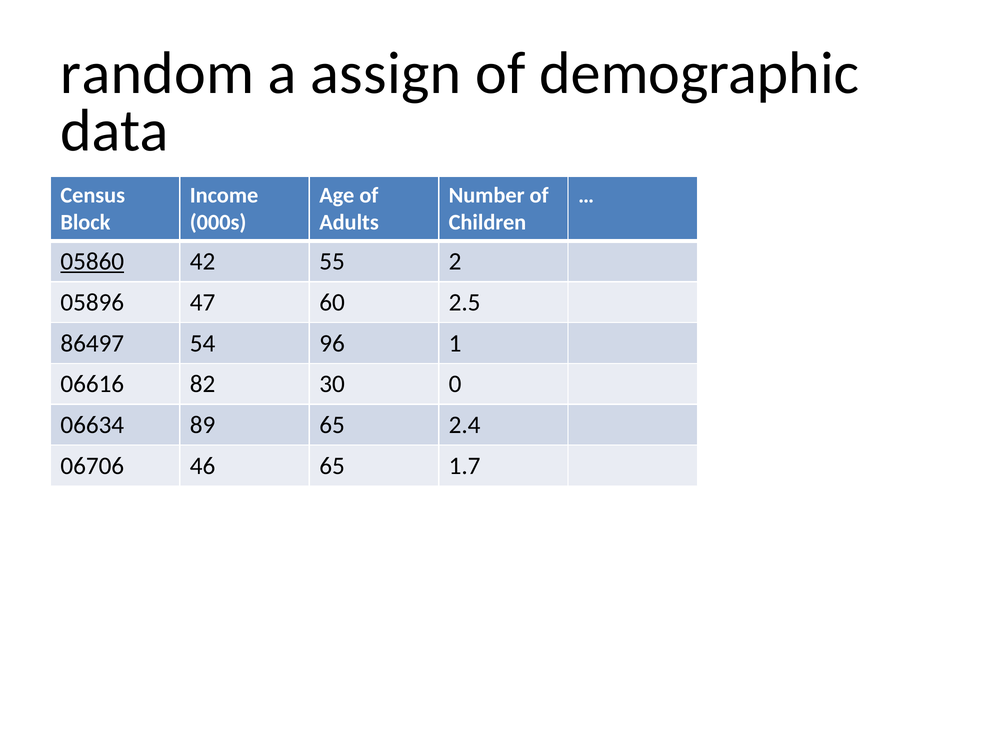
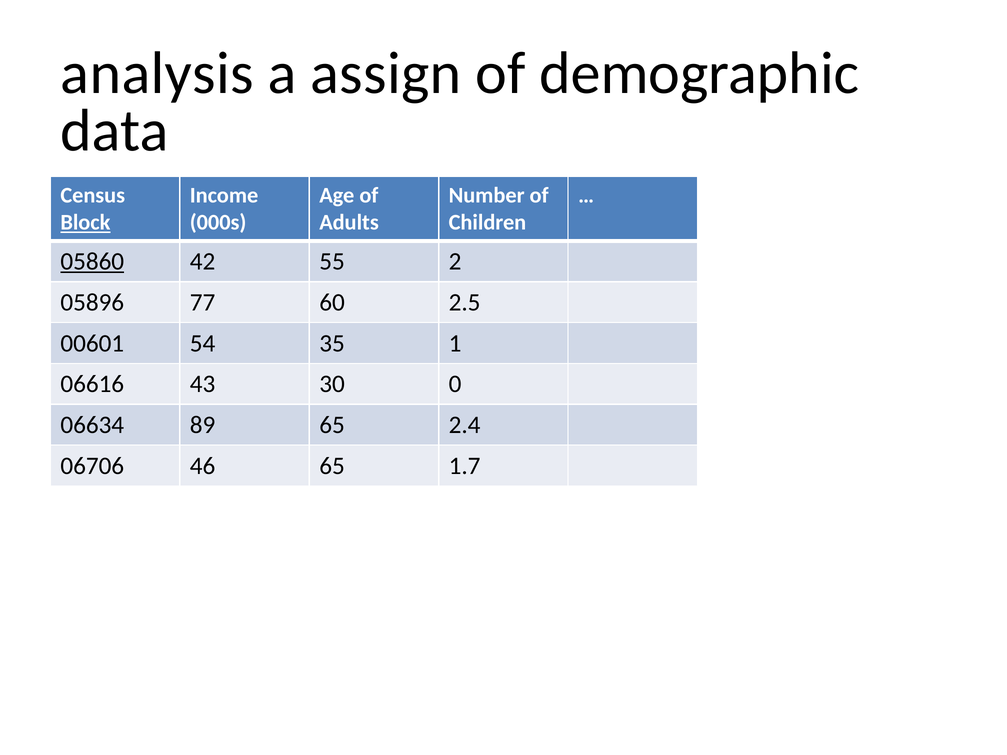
random: random -> analysis
Block underline: none -> present
47: 47 -> 77
86497: 86497 -> 00601
96: 96 -> 35
82: 82 -> 43
